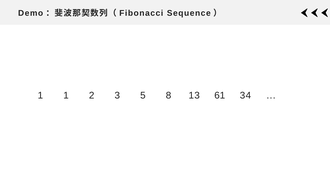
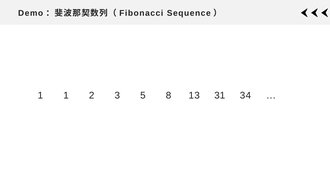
61: 61 -> 31
